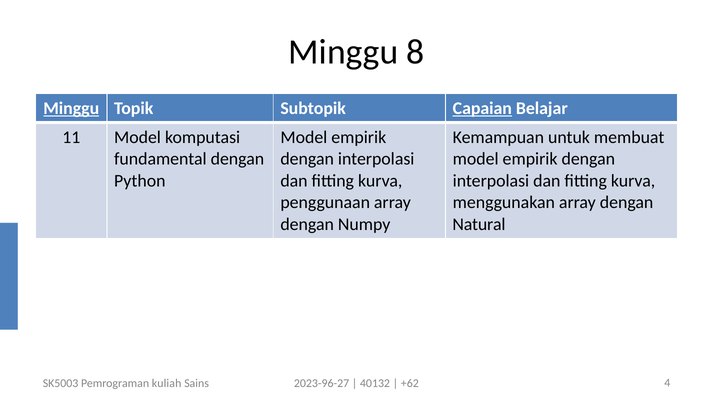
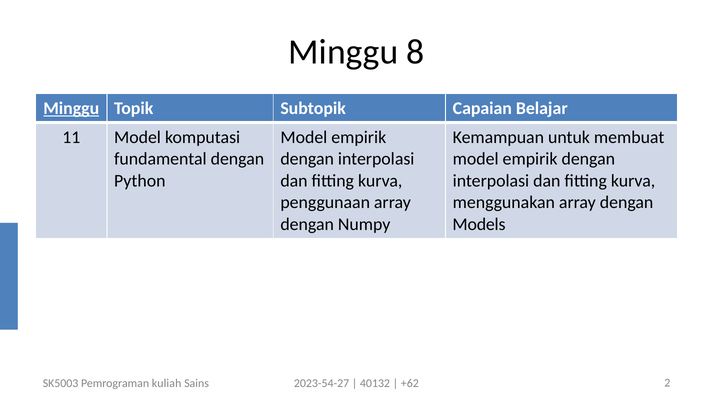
Capaian underline: present -> none
Natural: Natural -> Models
2023-96-27: 2023-96-27 -> 2023-54-27
4: 4 -> 2
